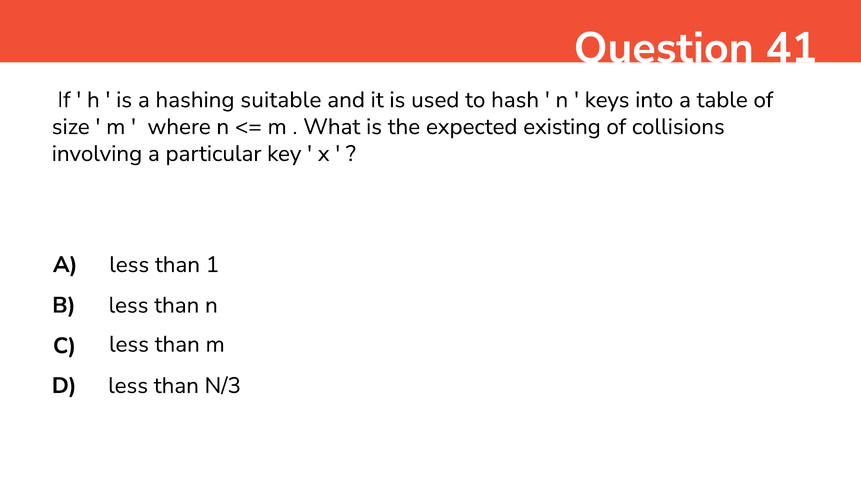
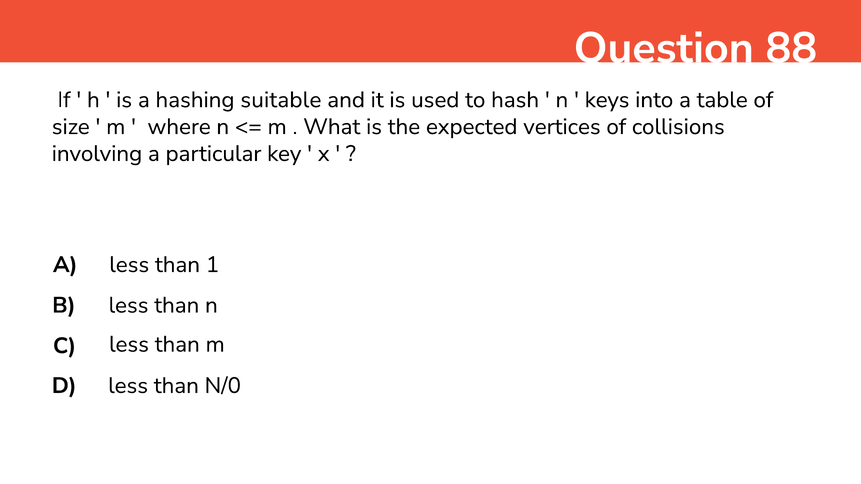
41: 41 -> 88
existing: existing -> vertices
N/3: N/3 -> N/0
